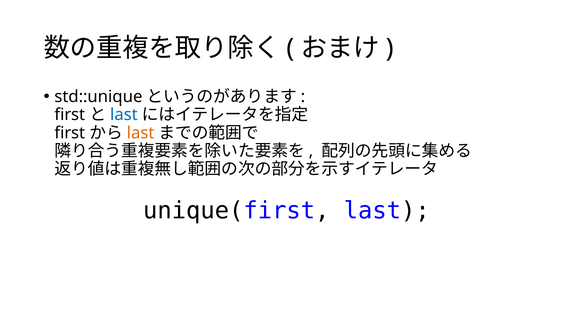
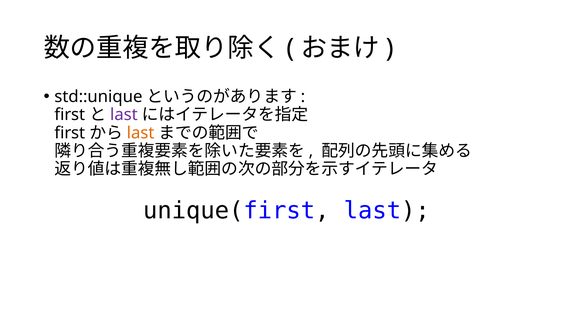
last at (124, 115) colour: blue -> purple
